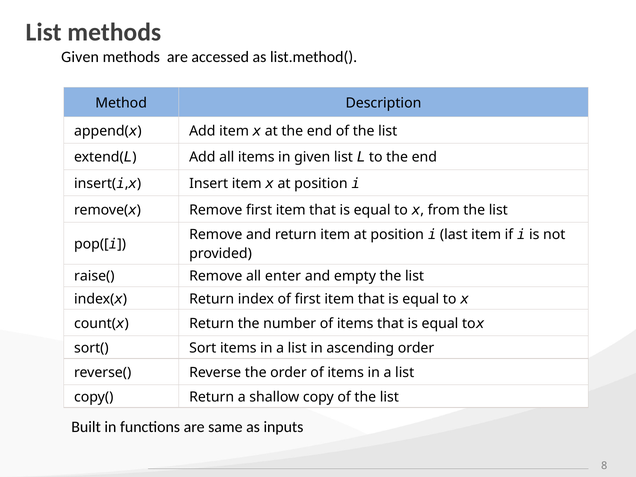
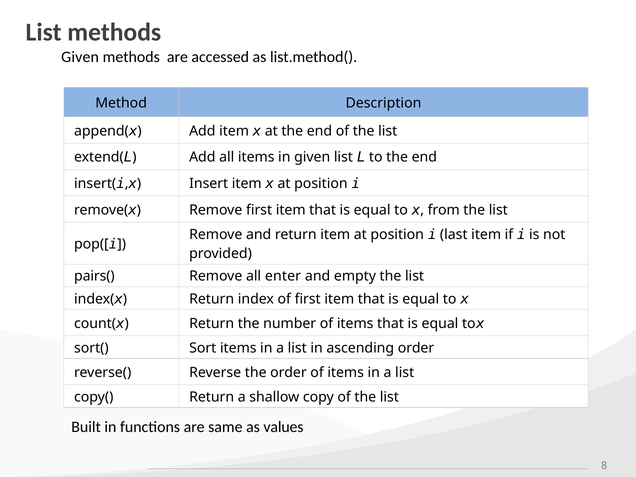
raise(: raise( -> pairs(
inputs: inputs -> values
